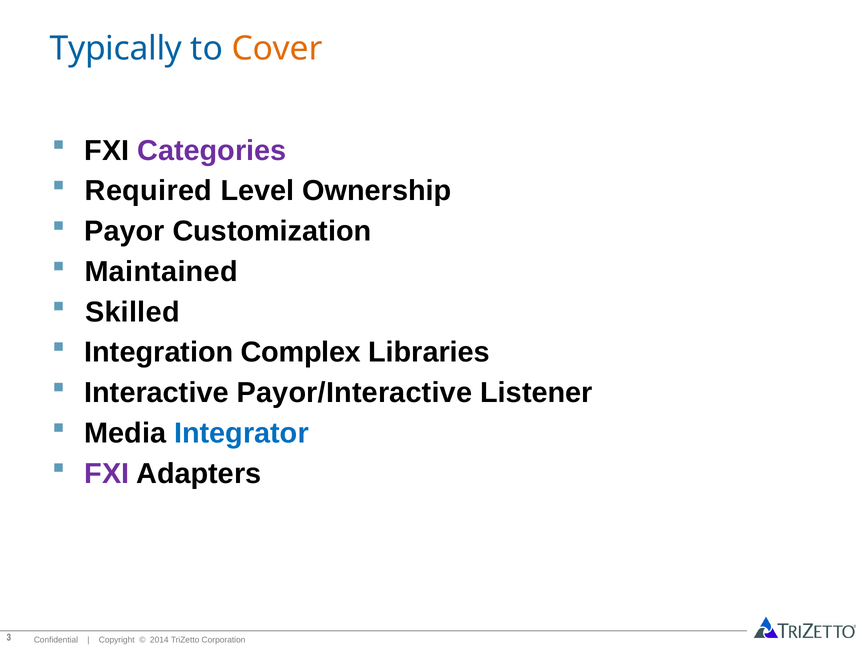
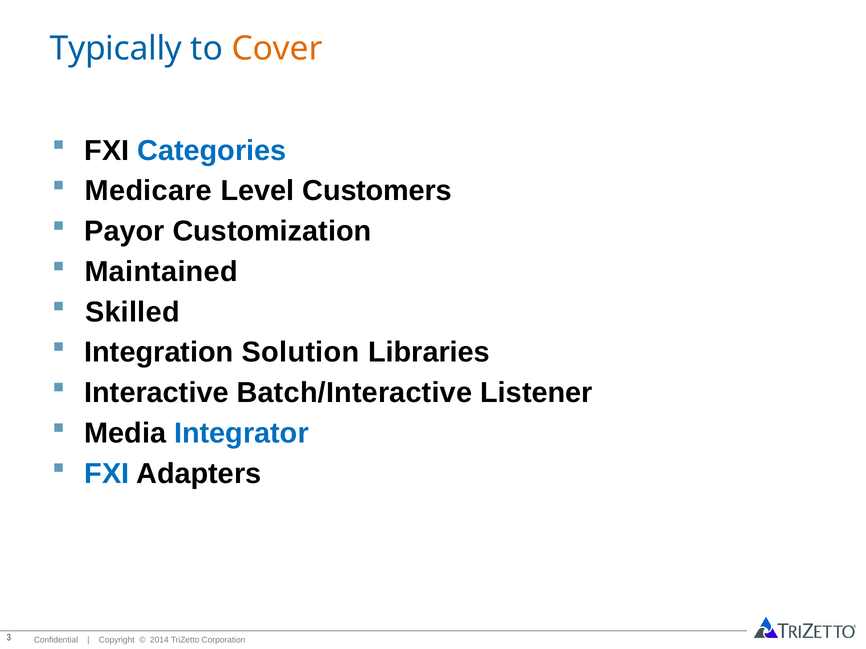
Categories colour: purple -> blue
Required: Required -> Medicare
Ownership: Ownership -> Customers
Complex: Complex -> Solution
Payor/Interactive: Payor/Interactive -> Batch/Interactive
FXI at (107, 474) colour: purple -> blue
